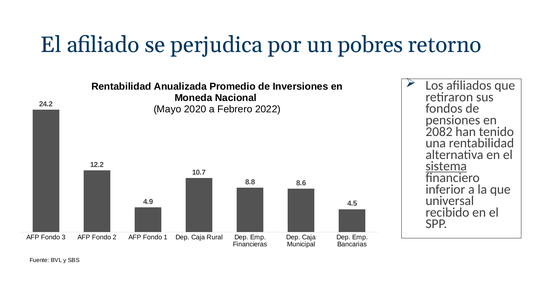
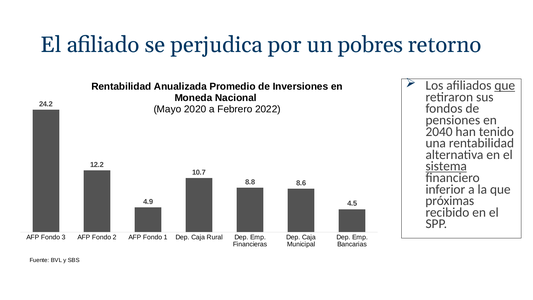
que at (505, 85) underline: none -> present
2082: 2082 -> 2040
universal: universal -> próximas
